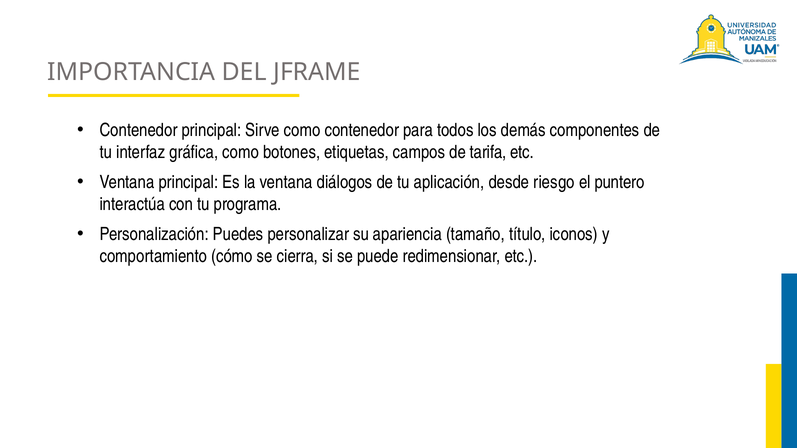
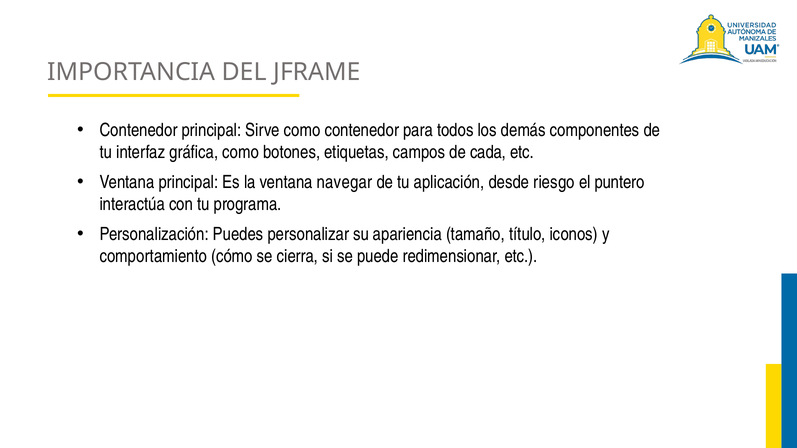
tarifa: tarifa -> cada
diálogos: diálogos -> navegar
